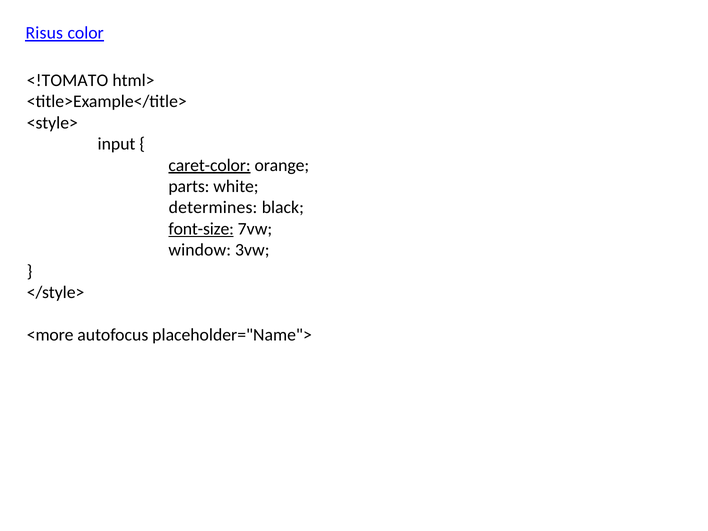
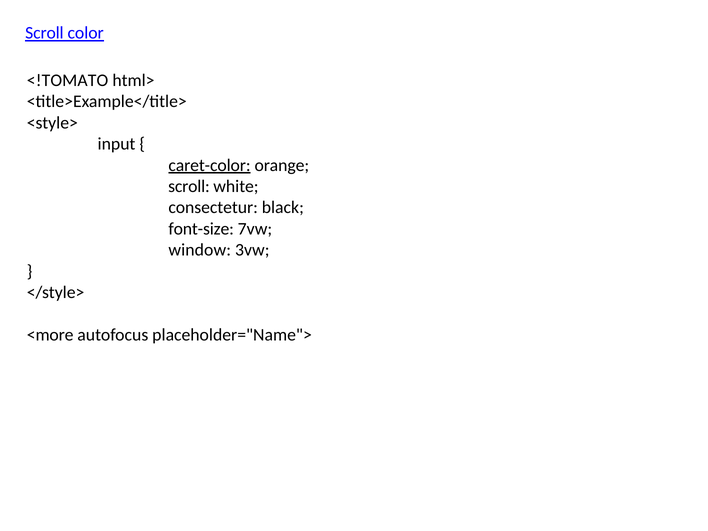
Risus at (44, 33): Risus -> Scroll
parts at (189, 186): parts -> scroll
determines: determines -> consectetur
font-size underline: present -> none
